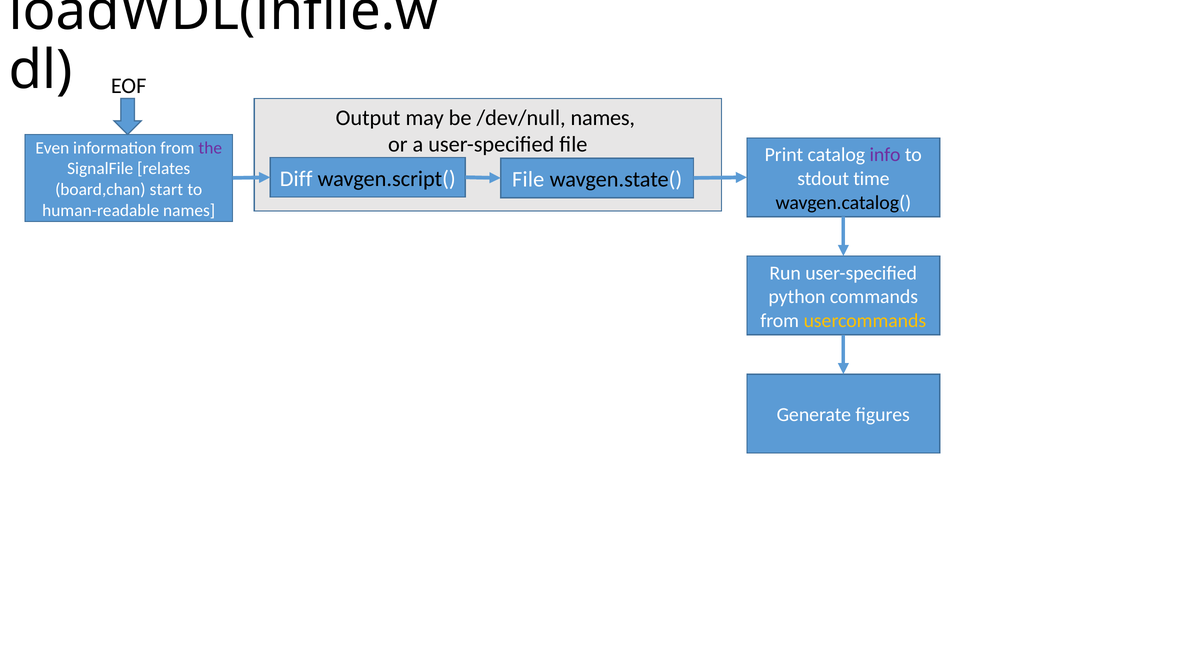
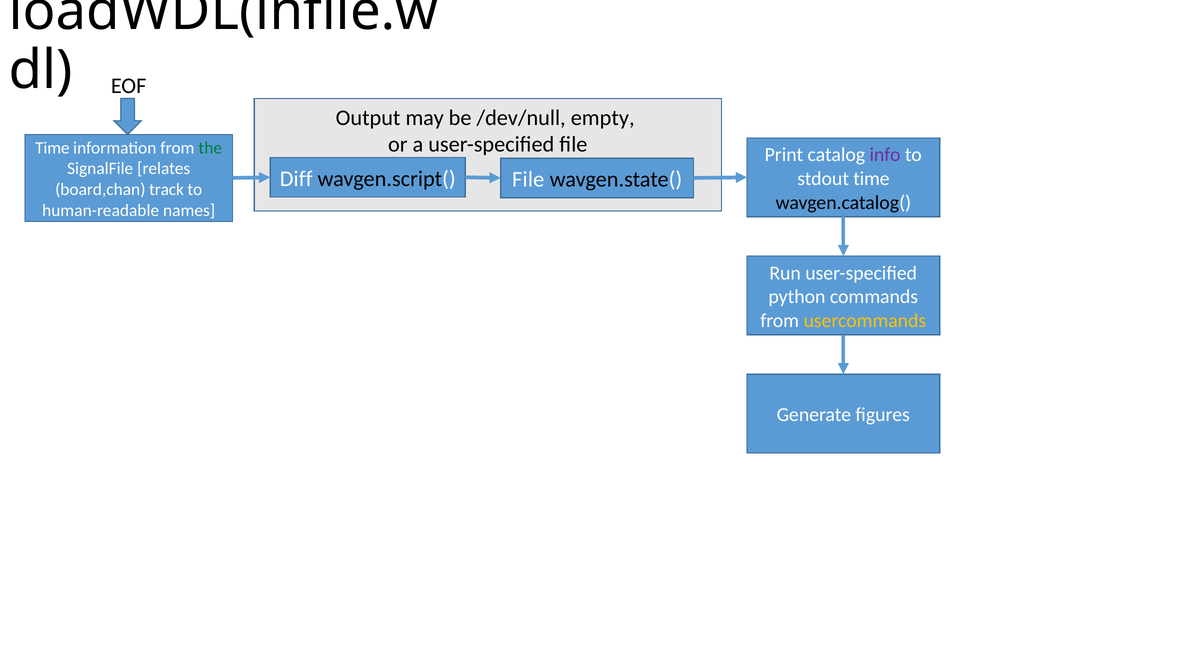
/dev/null names: names -> empty
Even at (52, 148): Even -> Time
the colour: purple -> green
start: start -> track
